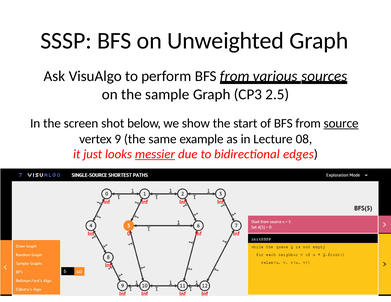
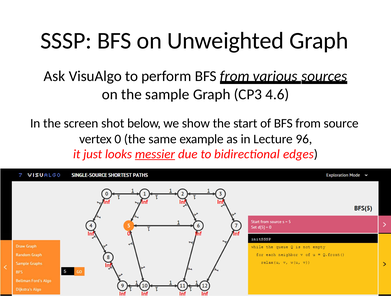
2.5: 2.5 -> 4.6
source underline: present -> none
9: 9 -> 0
08: 08 -> 96
